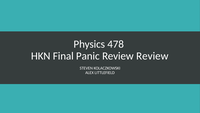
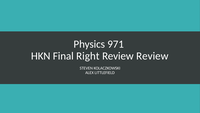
478: 478 -> 971
Panic: Panic -> Right
